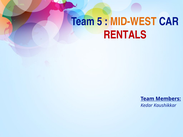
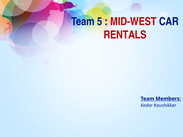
MID-WEST colour: orange -> red
